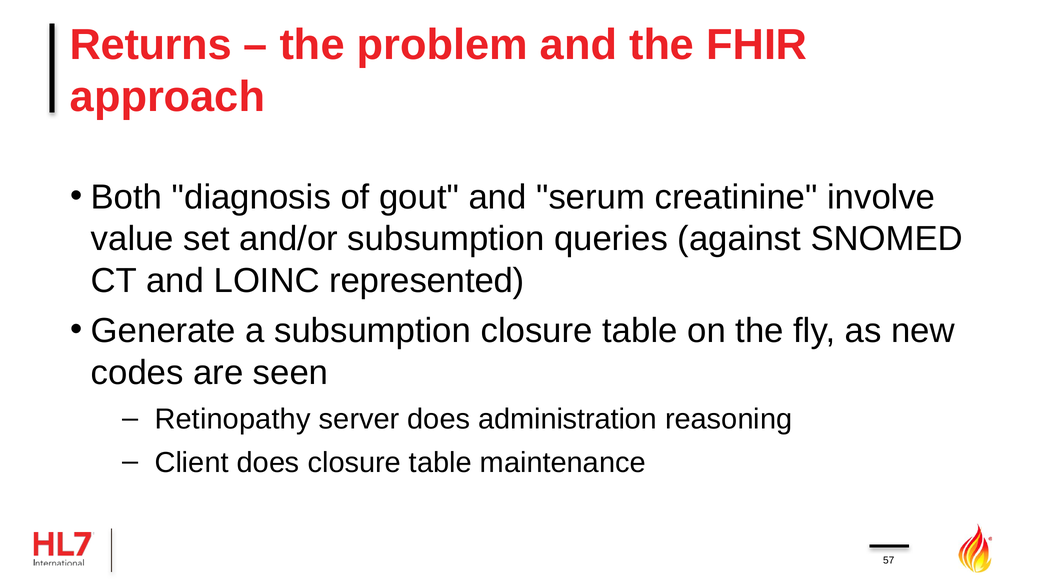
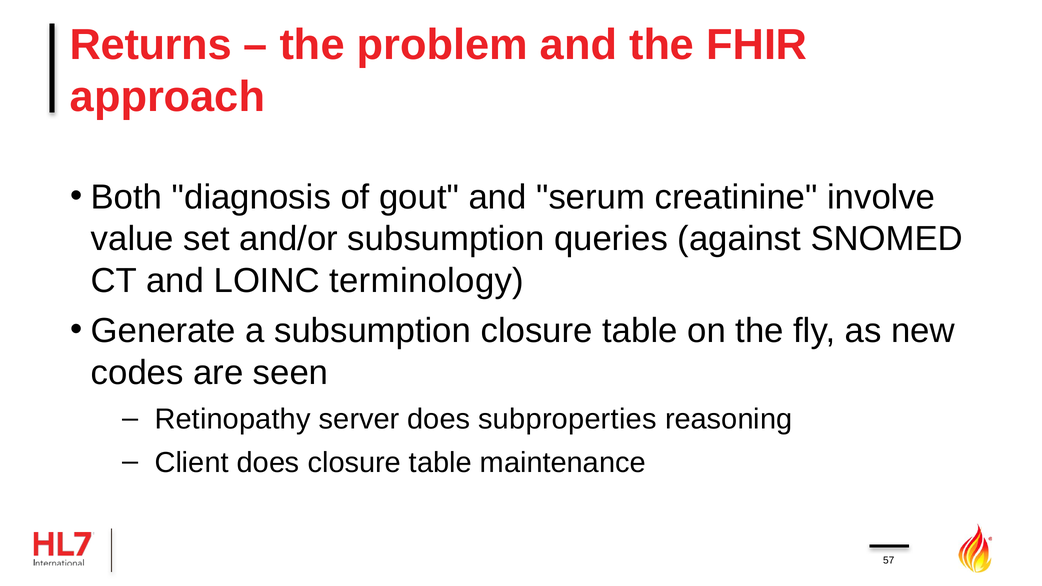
represented: represented -> terminology
administration: administration -> subproperties
